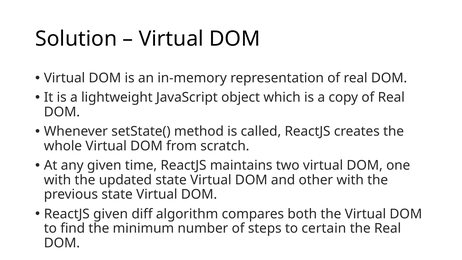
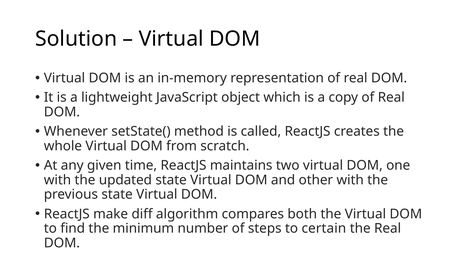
ReactJS given: given -> make
